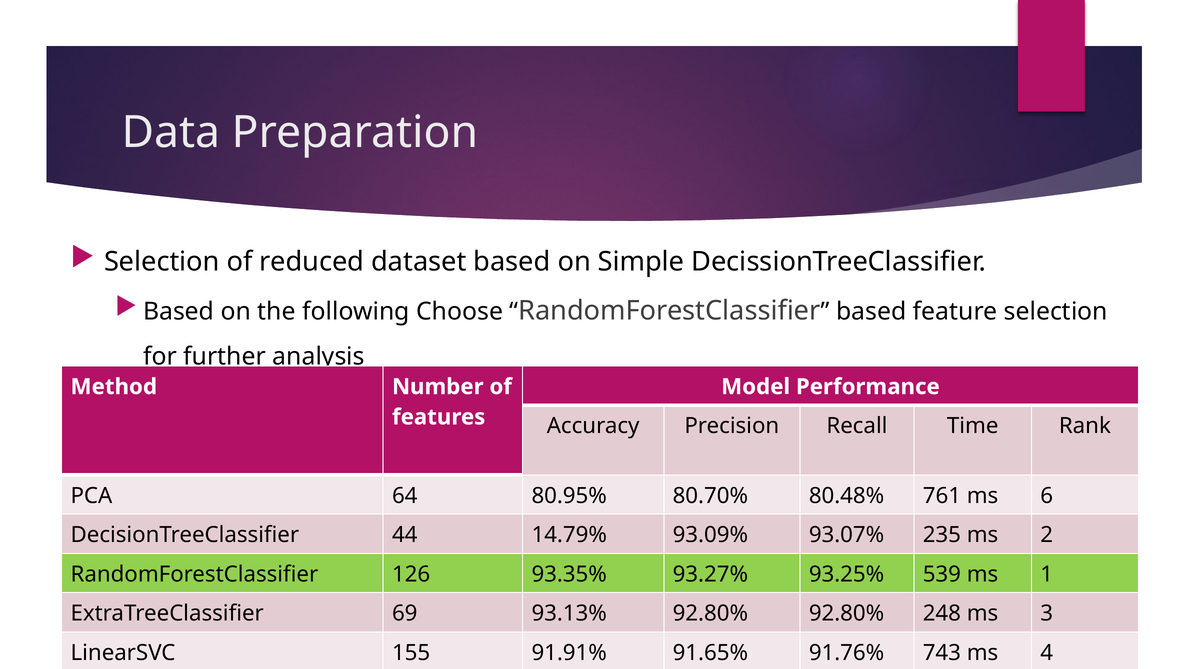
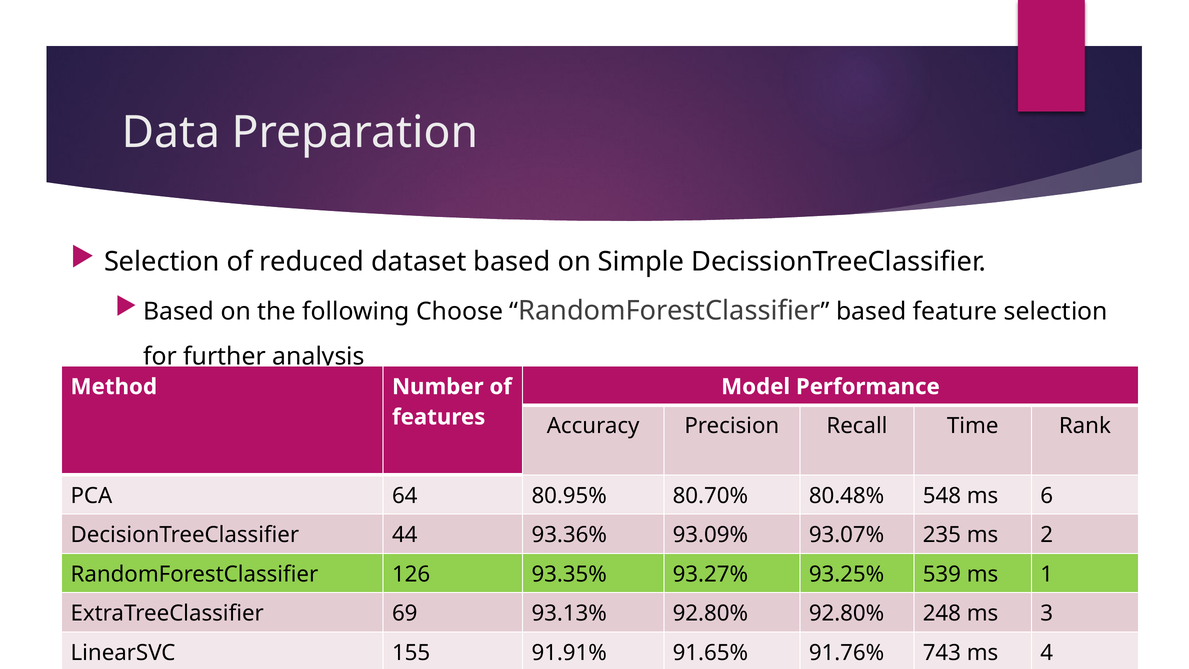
761: 761 -> 548
14.79%: 14.79% -> 93.36%
